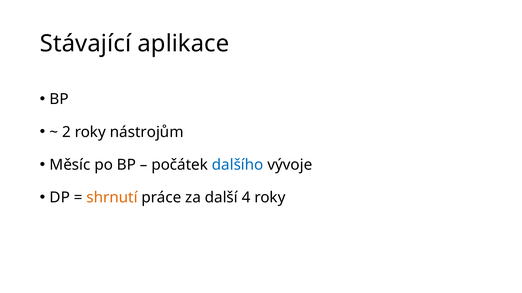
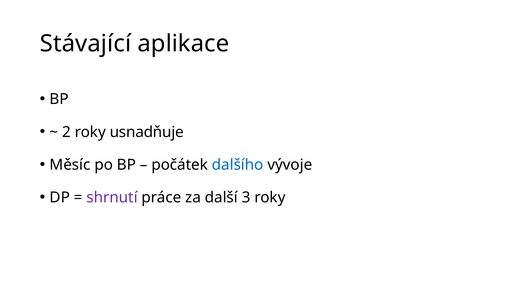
nástrojům: nástrojům -> usnadňuje
shrnutí colour: orange -> purple
4: 4 -> 3
